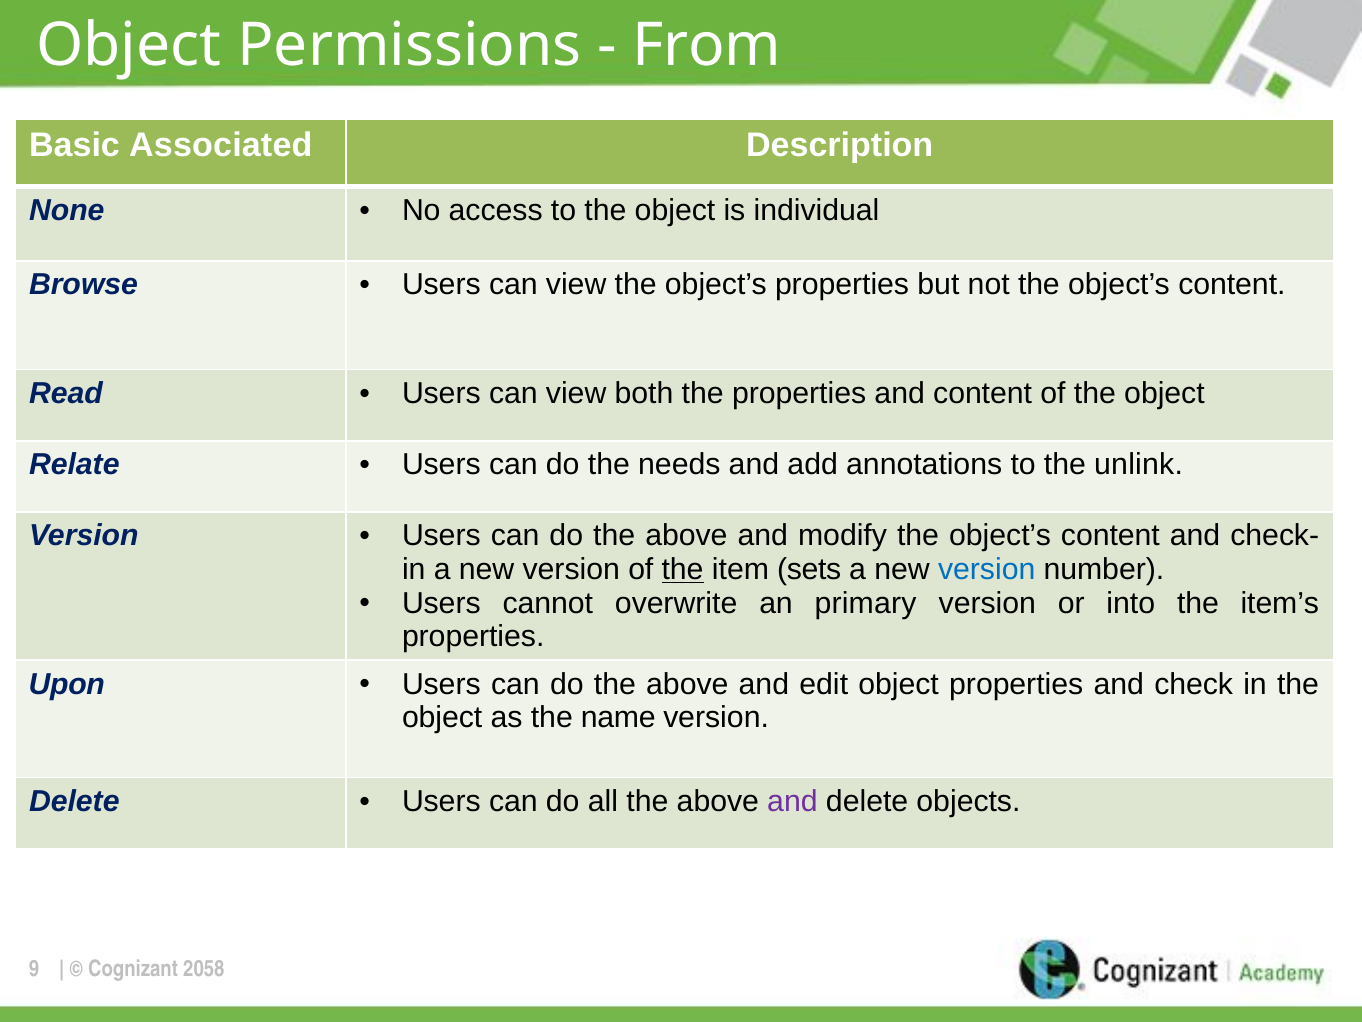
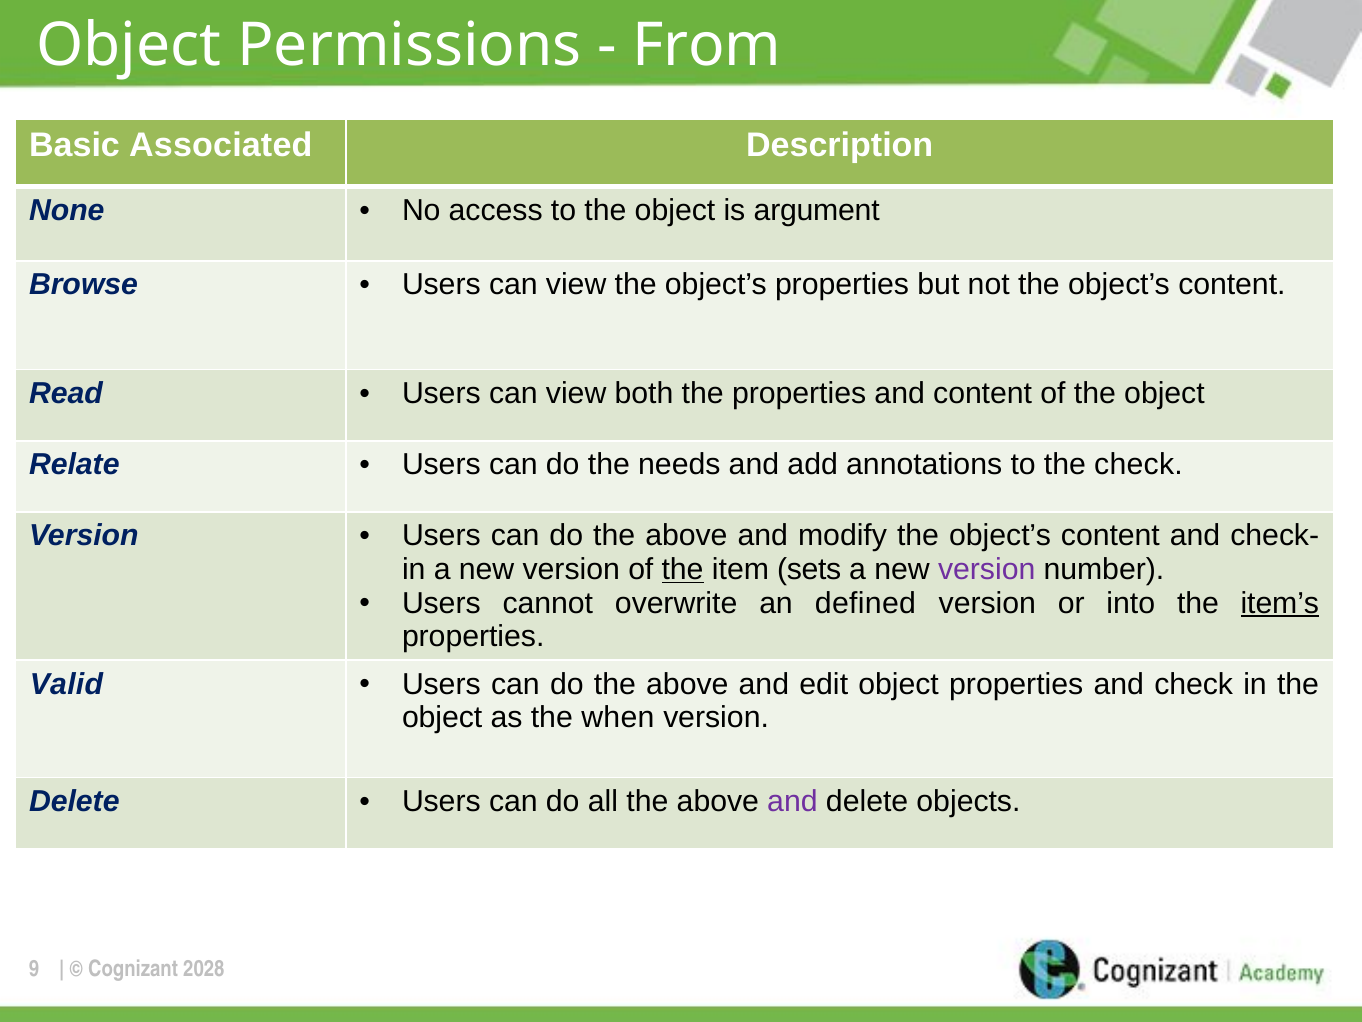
individual: individual -> argument
the unlink: unlink -> check
version at (987, 569) colour: blue -> purple
primary: primary -> defined
item’s underline: none -> present
Upon: Upon -> Valid
name: name -> when
2058: 2058 -> 2028
